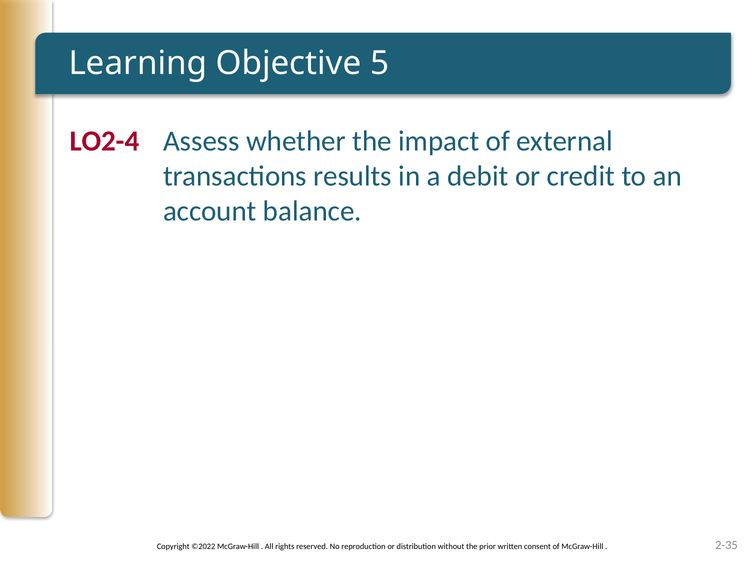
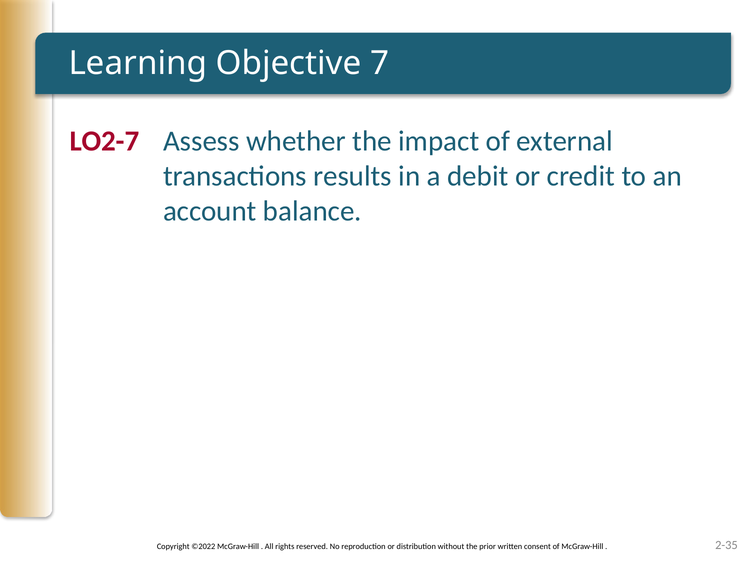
5: 5 -> 7
LO2-4: LO2-4 -> LO2-7
